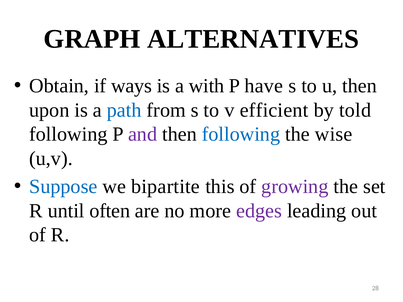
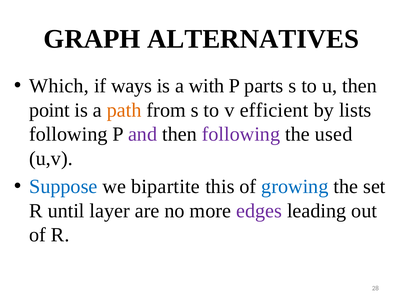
Obtain: Obtain -> Which
have: have -> parts
upon: upon -> point
path colour: blue -> orange
told: told -> lists
following at (241, 134) colour: blue -> purple
wise: wise -> used
growing colour: purple -> blue
often: often -> layer
